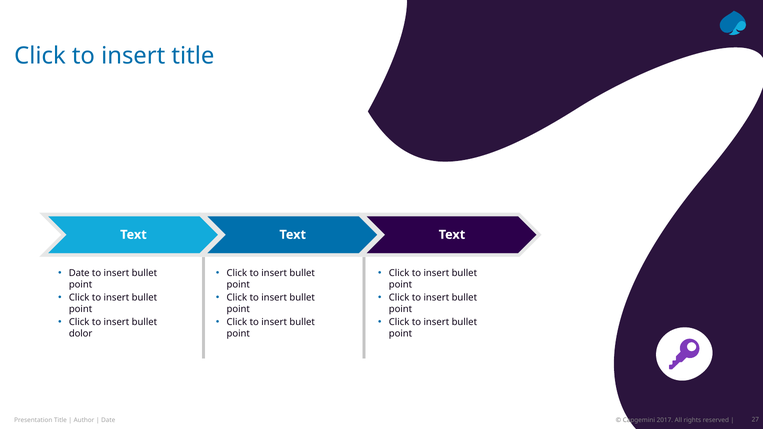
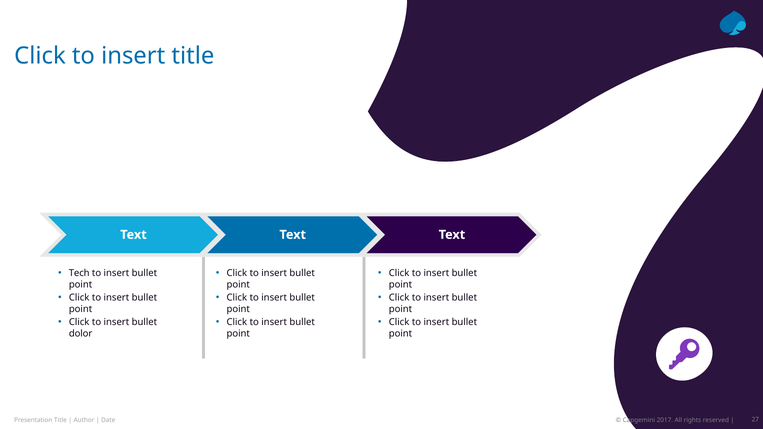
Date at (79, 273): Date -> Tech
